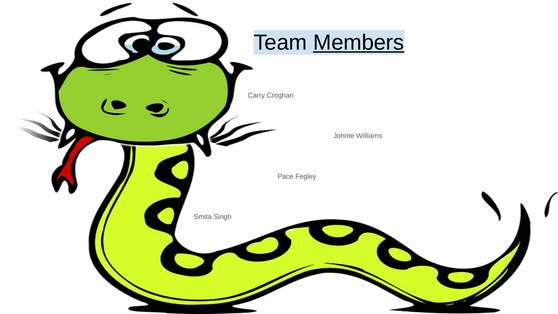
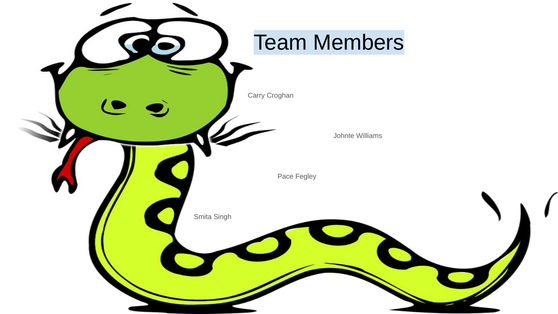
Members underline: present -> none
